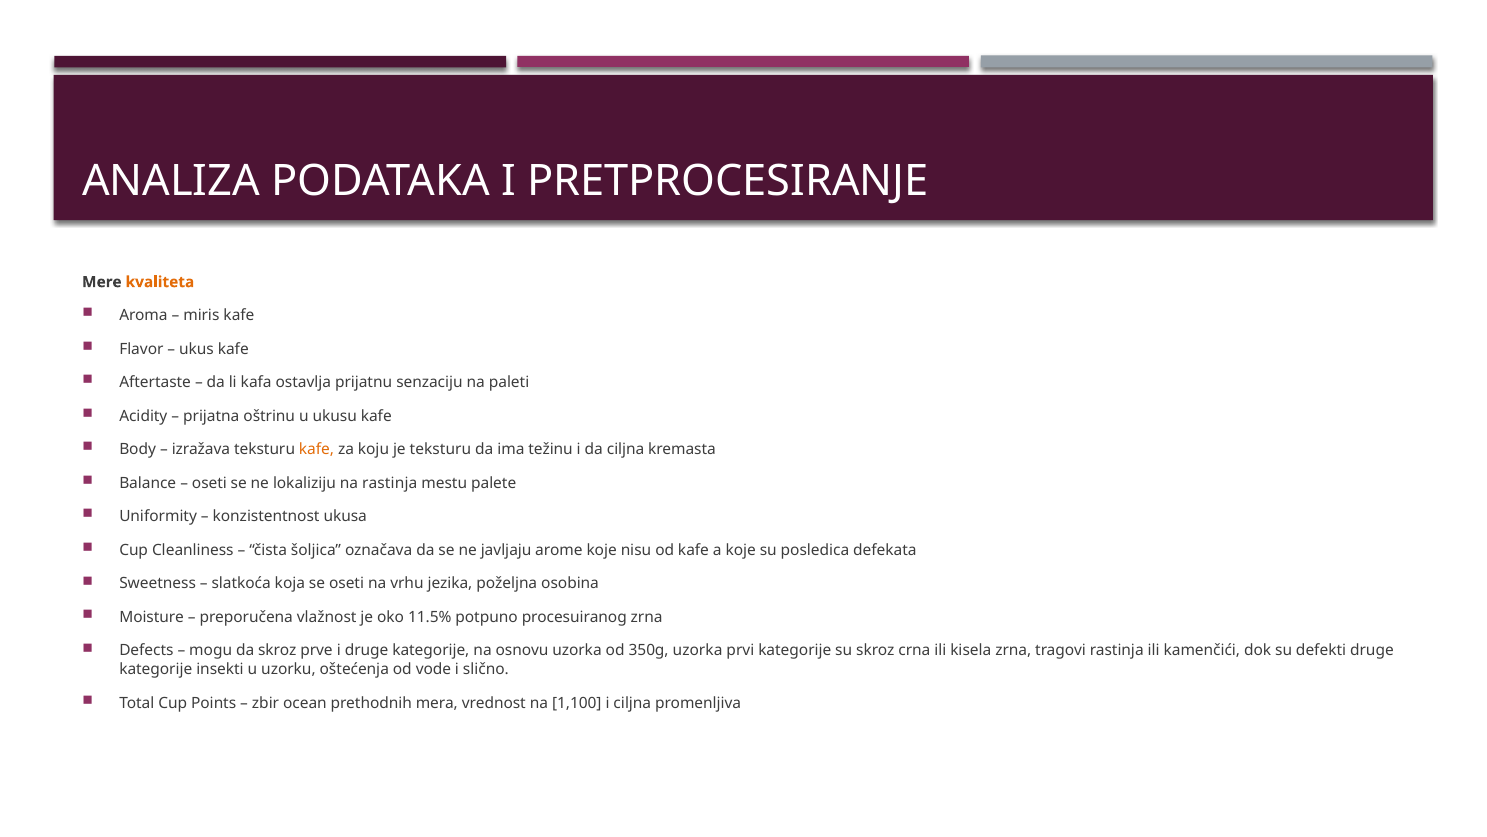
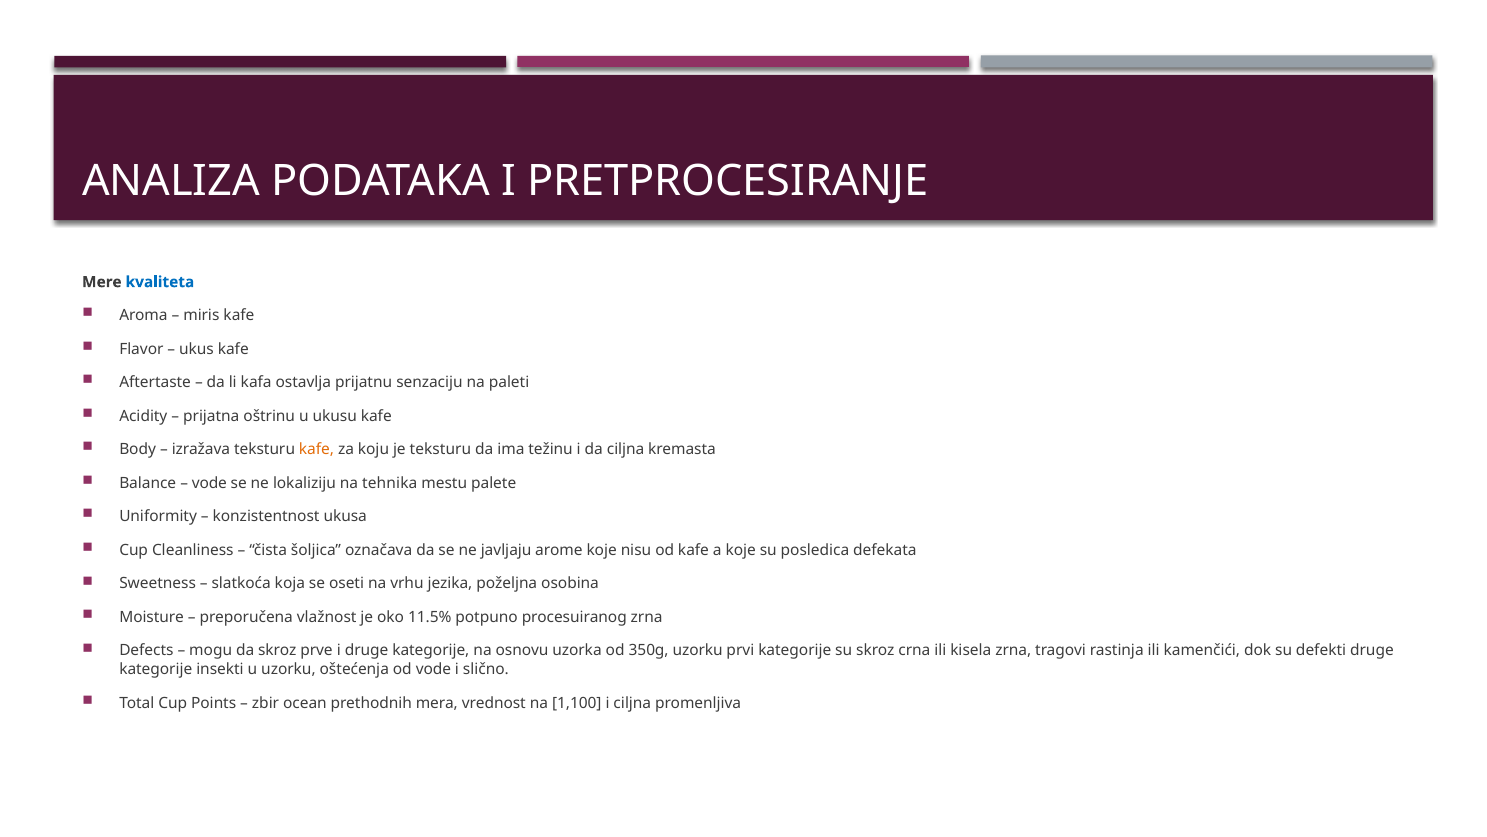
kvaliteta colour: orange -> blue
oseti at (209, 483): oseti -> vode
na rastinja: rastinja -> tehnika
350g uzorka: uzorka -> uzorku
